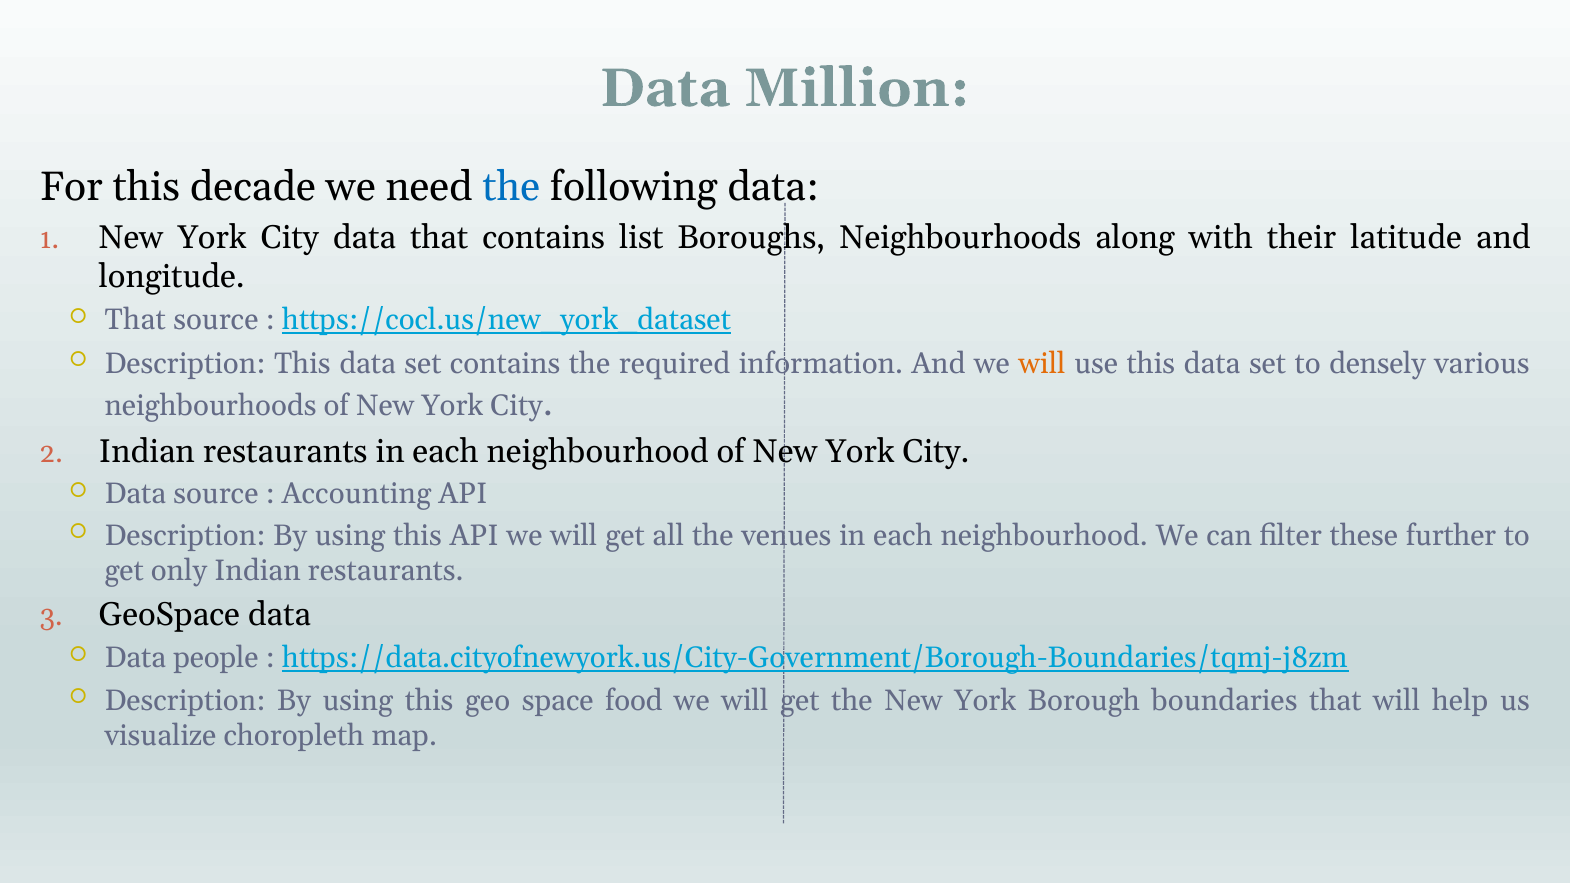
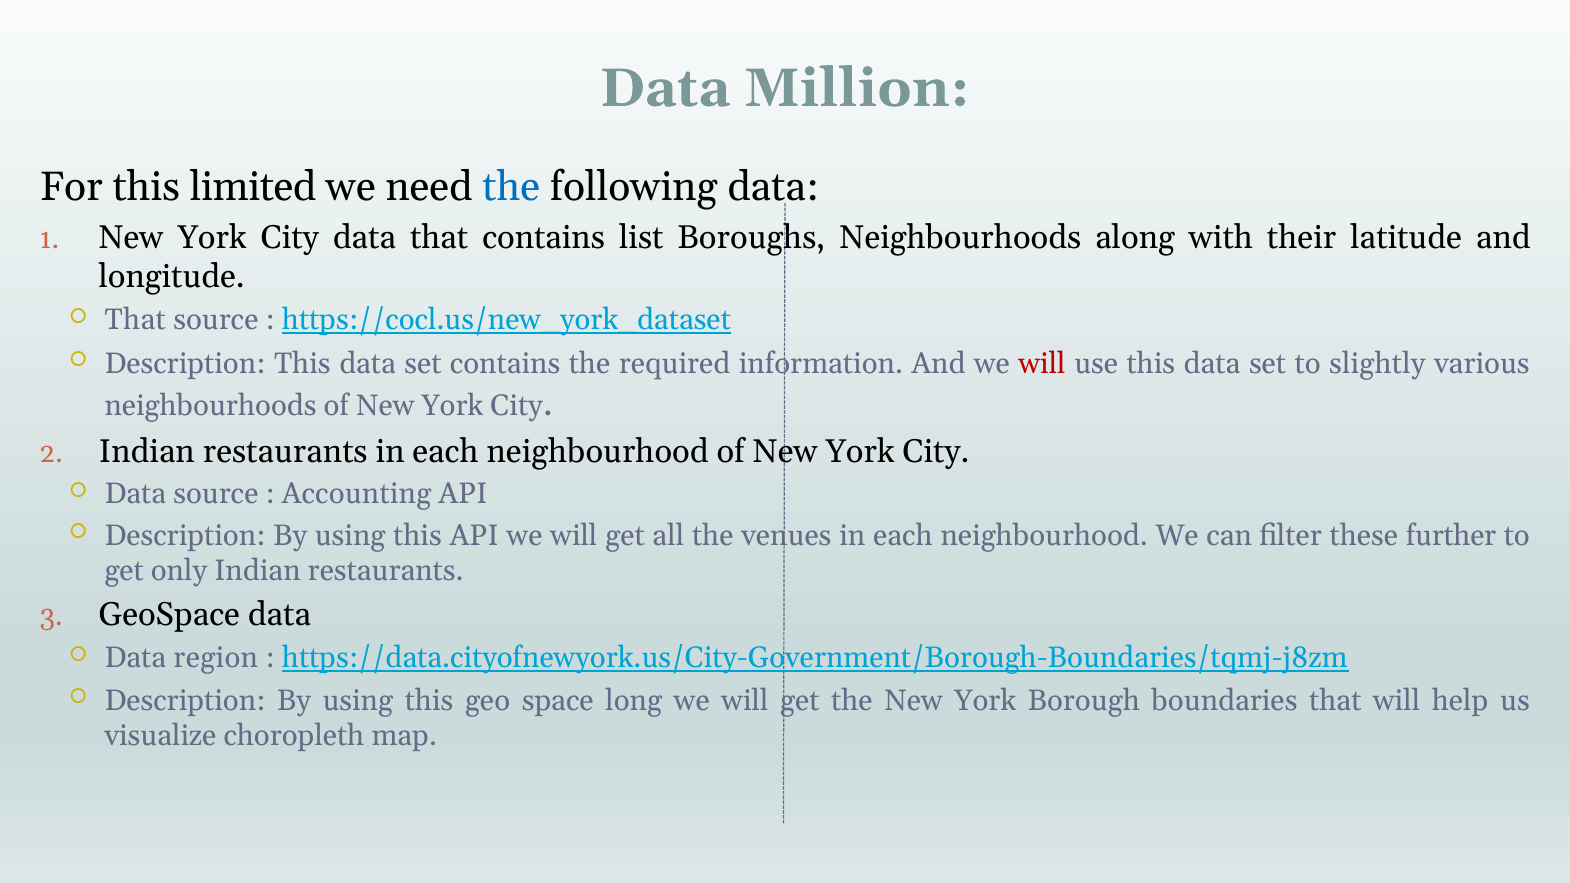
decade: decade -> limited
will at (1042, 364) colour: orange -> red
densely: densely -> slightly
people: people -> region
food: food -> long
